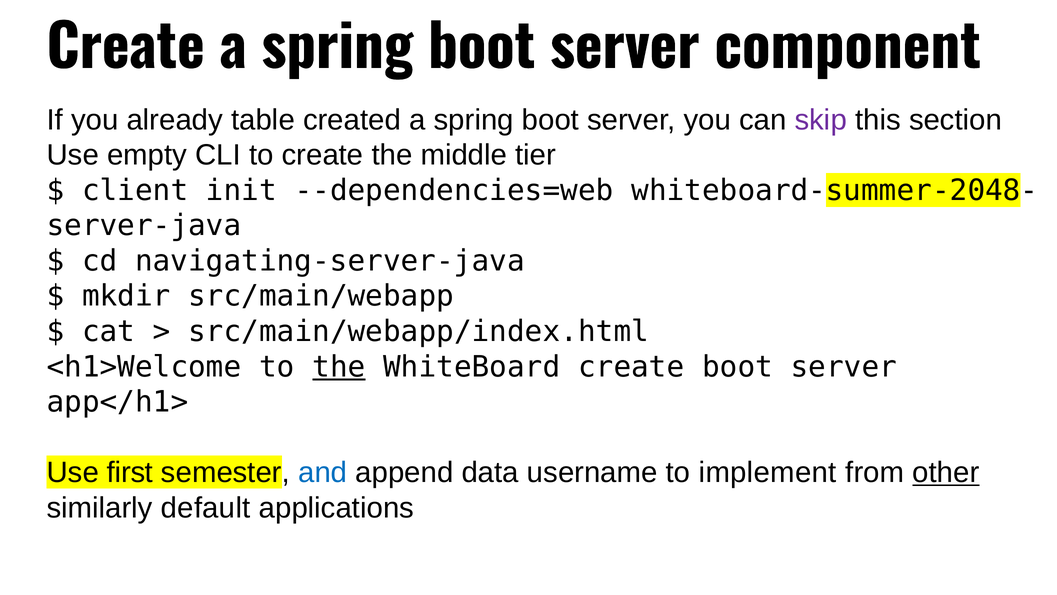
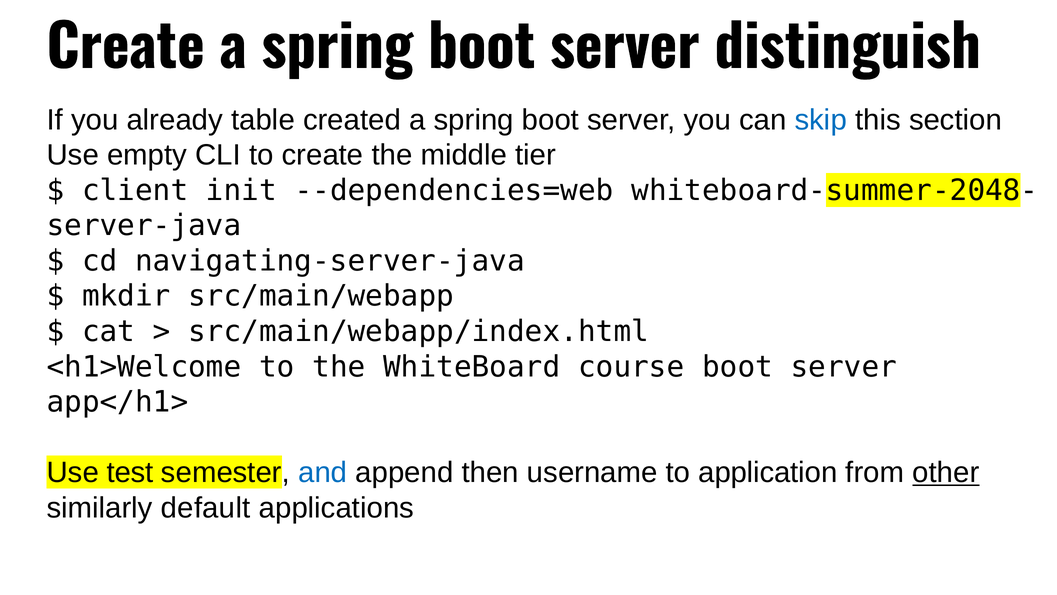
component: component -> distinguish
skip colour: purple -> blue
the at (339, 367) underline: present -> none
WhiteBoard create: create -> course
first: first -> test
data: data -> then
implement: implement -> application
